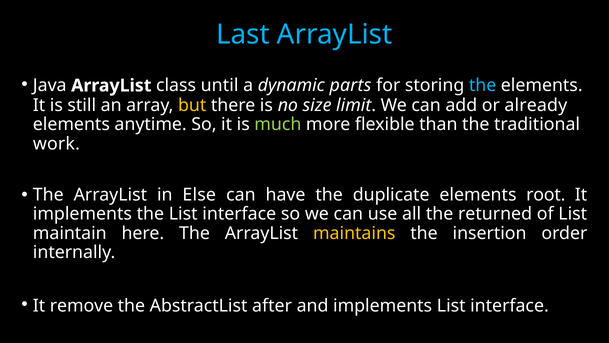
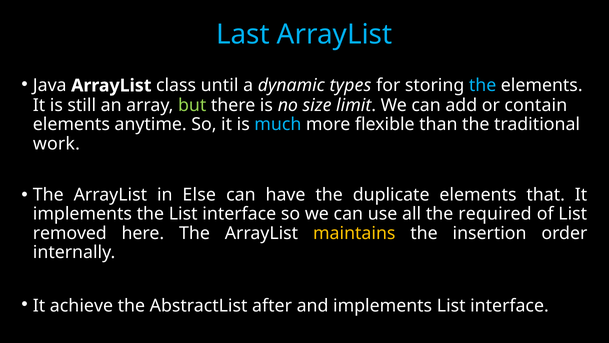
parts: parts -> types
but colour: yellow -> light green
already: already -> contain
much colour: light green -> light blue
root: root -> that
returned: returned -> required
maintain: maintain -> removed
remove: remove -> achieve
